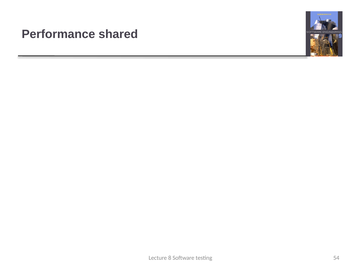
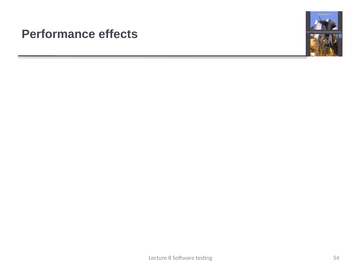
shared: shared -> effects
